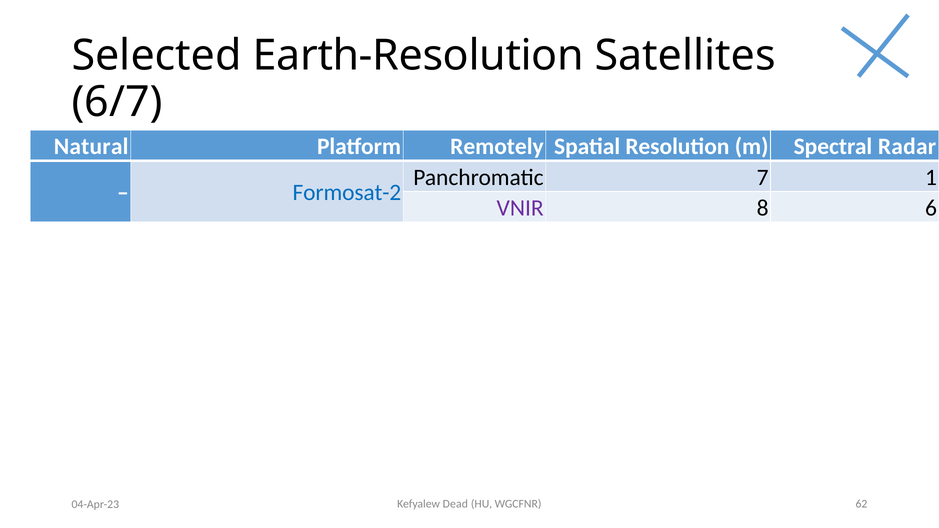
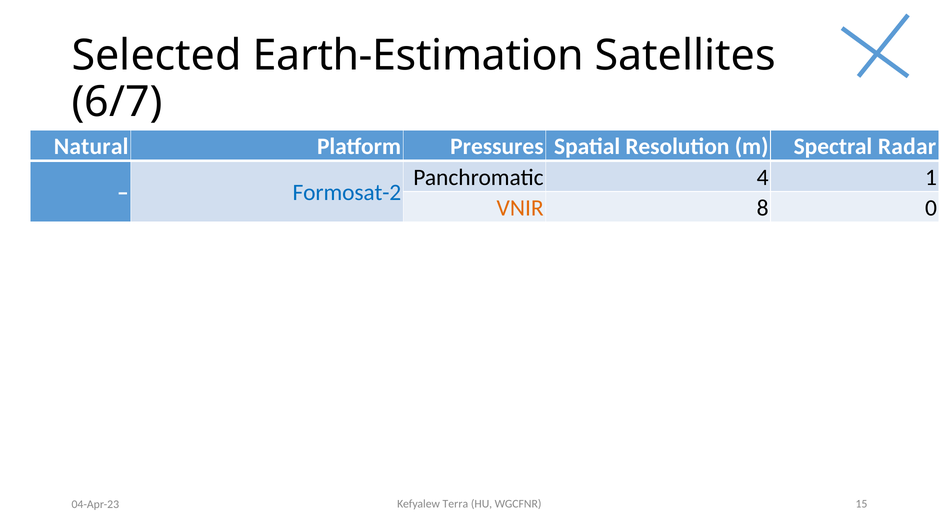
Earth-Resolution: Earth-Resolution -> Earth-Estimation
Remotely: Remotely -> Pressures
7: 7 -> 4
VNIR colour: purple -> orange
6: 6 -> 0
Dead: Dead -> Terra
62: 62 -> 15
